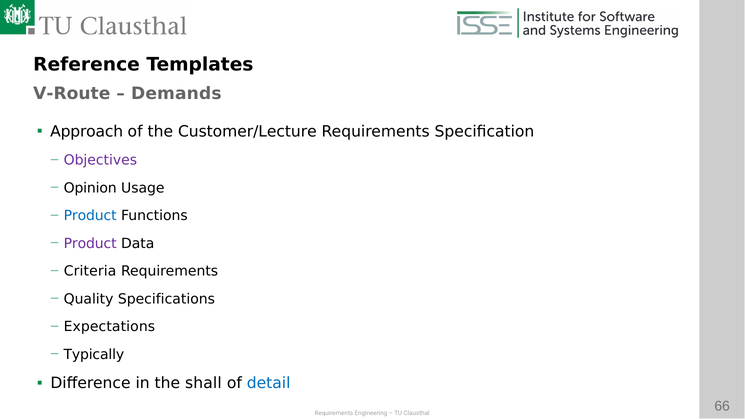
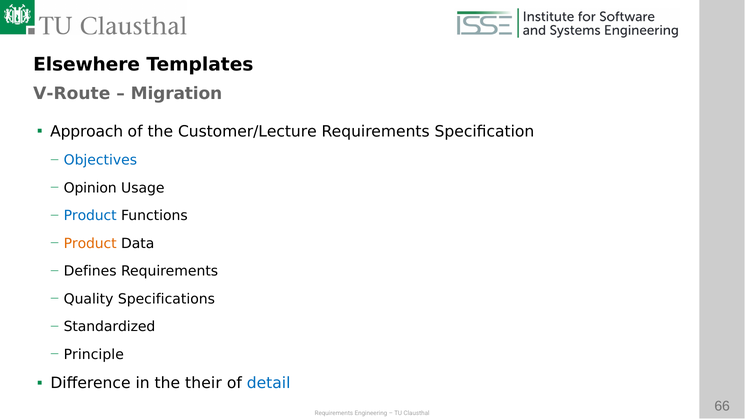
Reference: Reference -> Elsewhere
Demands: Demands -> Migration
Objectives colour: purple -> blue
Product at (90, 244) colour: purple -> orange
Criteria: Criteria -> Defines
Expectations: Expectations -> Standardized
Typically: Typically -> Principle
shall: shall -> their
